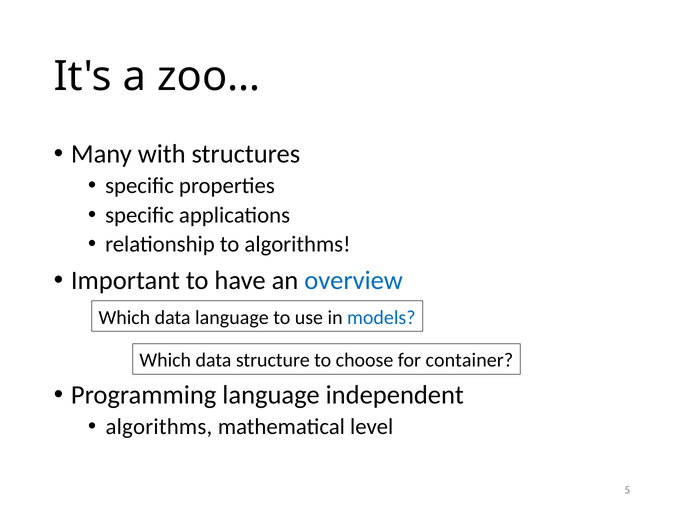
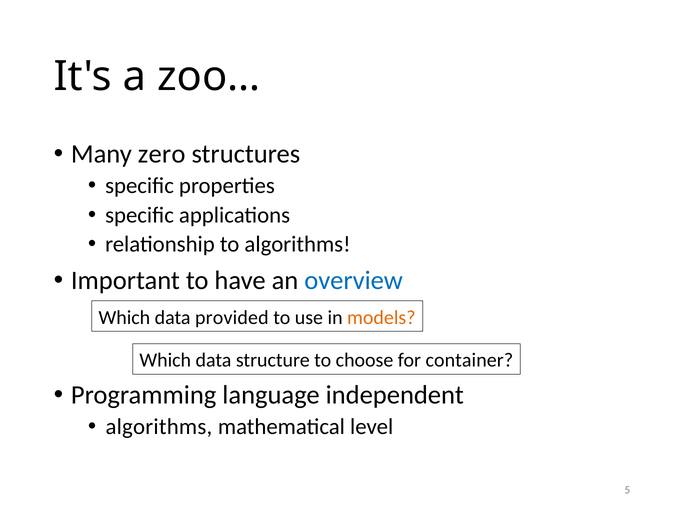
with: with -> zero
data language: language -> provided
models colour: blue -> orange
